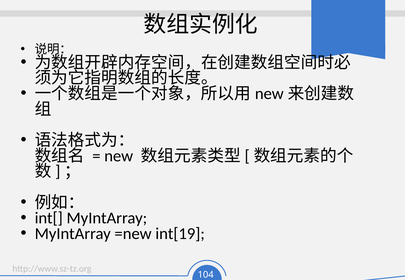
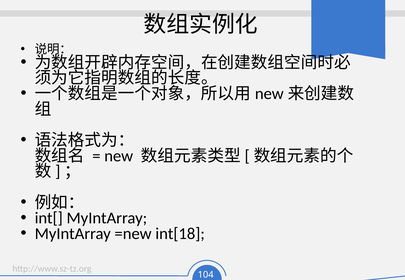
int[19: int[19 -> int[18
